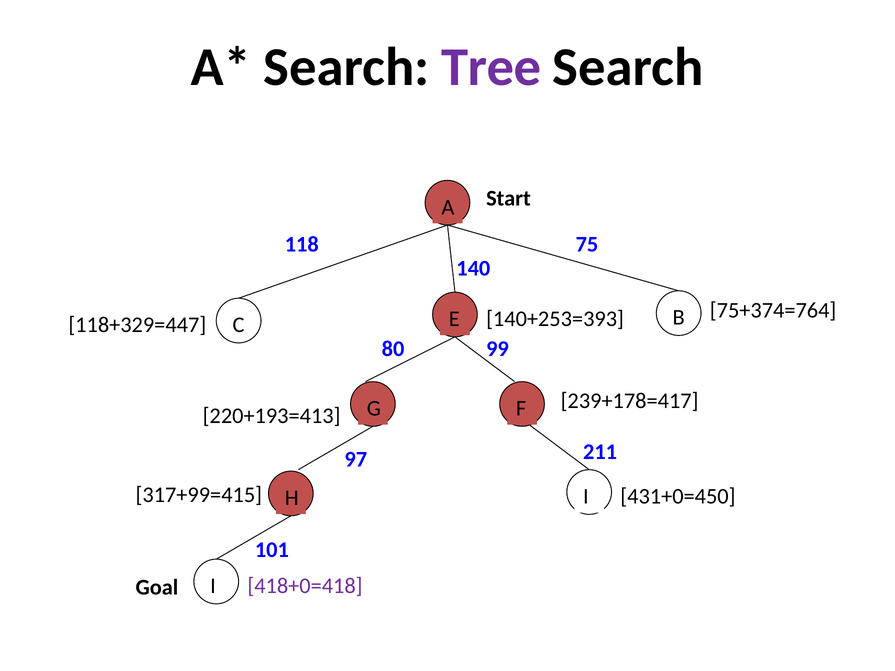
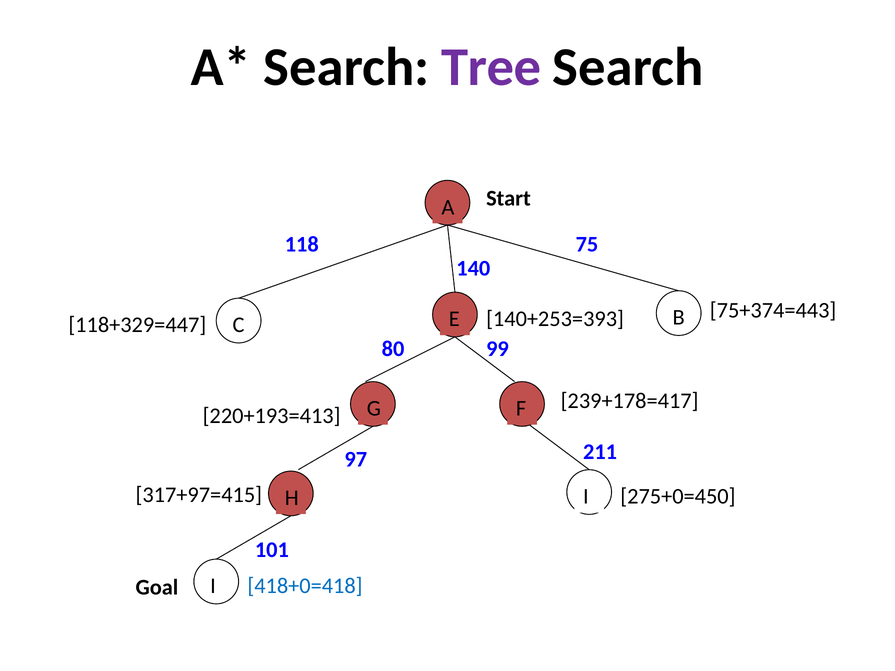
75+374=764: 75+374=764 -> 75+374=443
317+99=415: 317+99=415 -> 317+97=415
431+0=450: 431+0=450 -> 275+0=450
418+0=418 colour: purple -> blue
